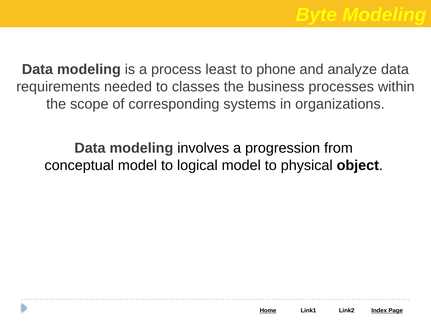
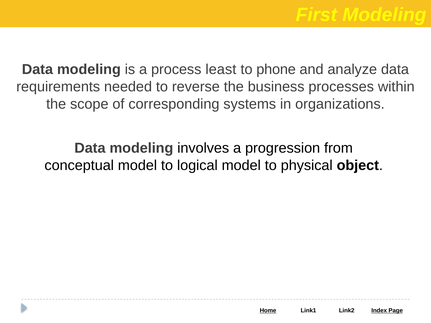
Byte: Byte -> First
classes: classes -> reverse
